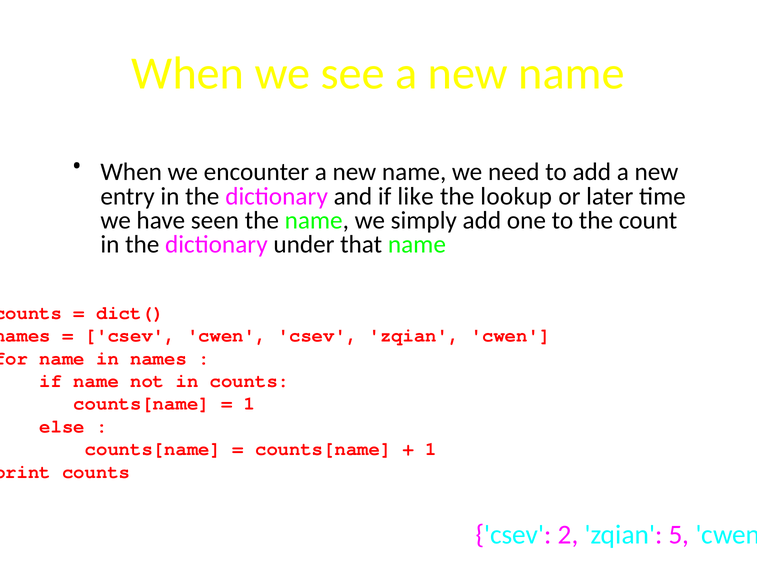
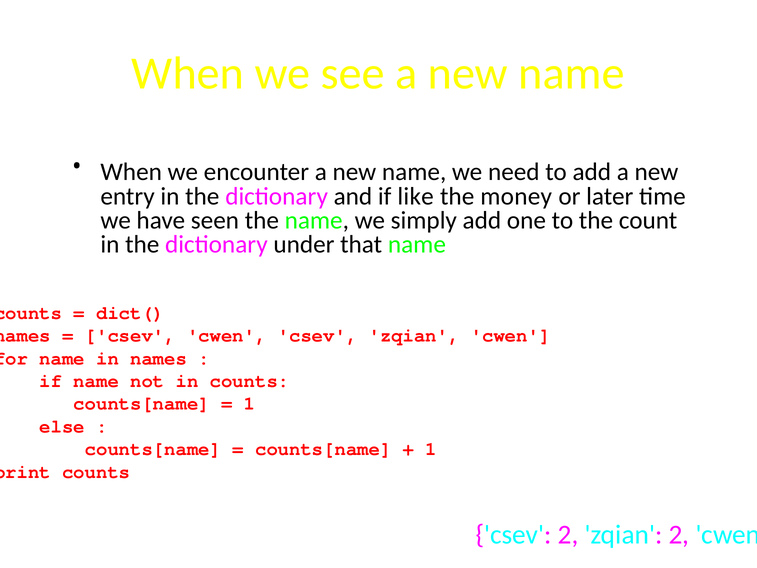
lookup: lookup -> money
zqian 5: 5 -> 2
